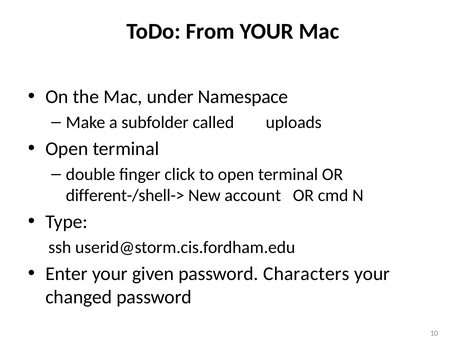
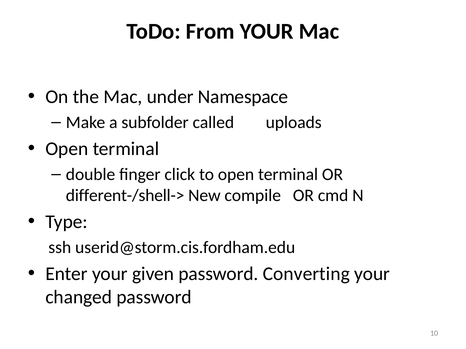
account: account -> compile
Characters: Characters -> Converting
